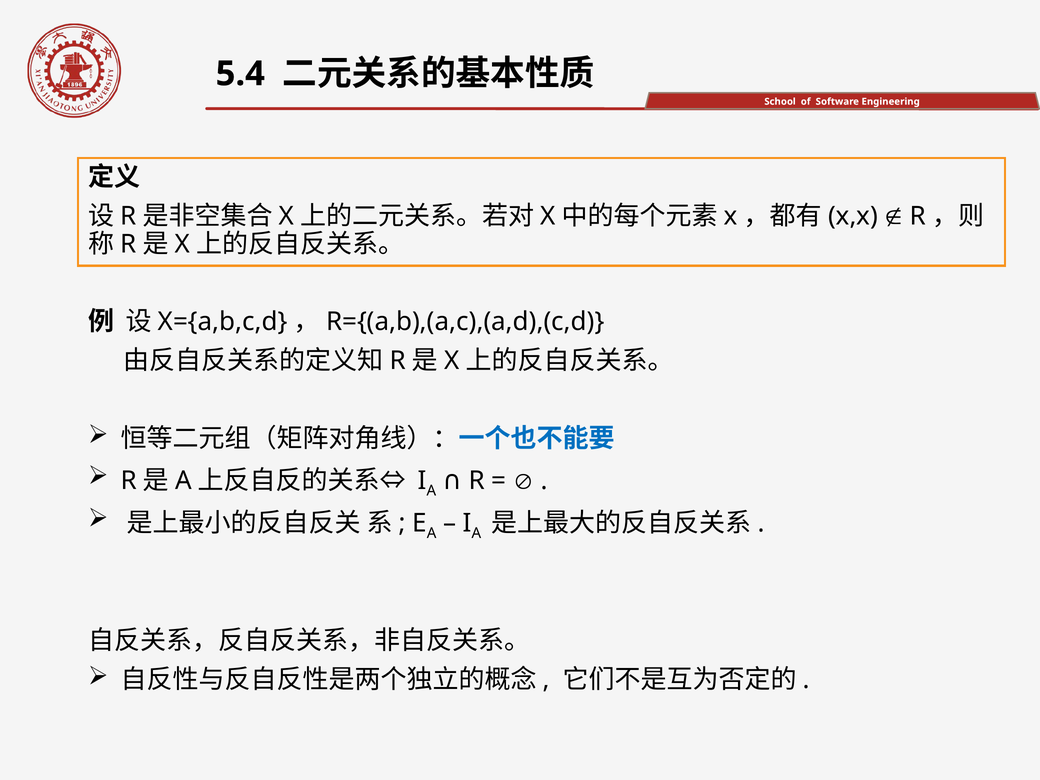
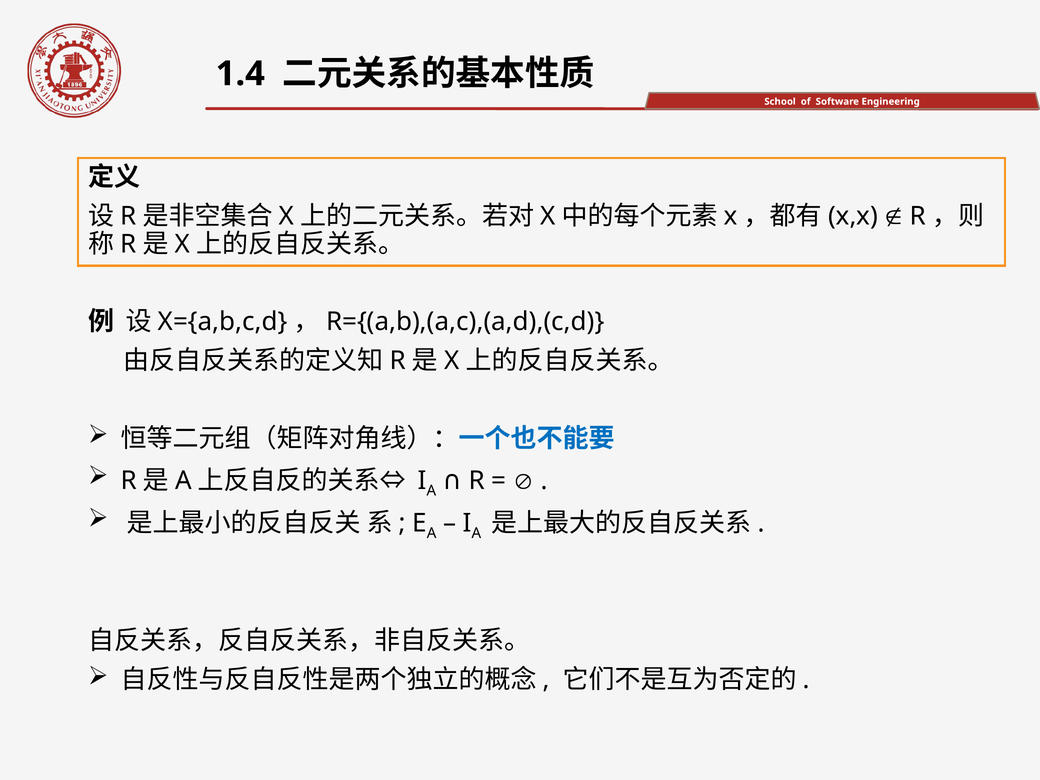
5.4: 5.4 -> 1.4
